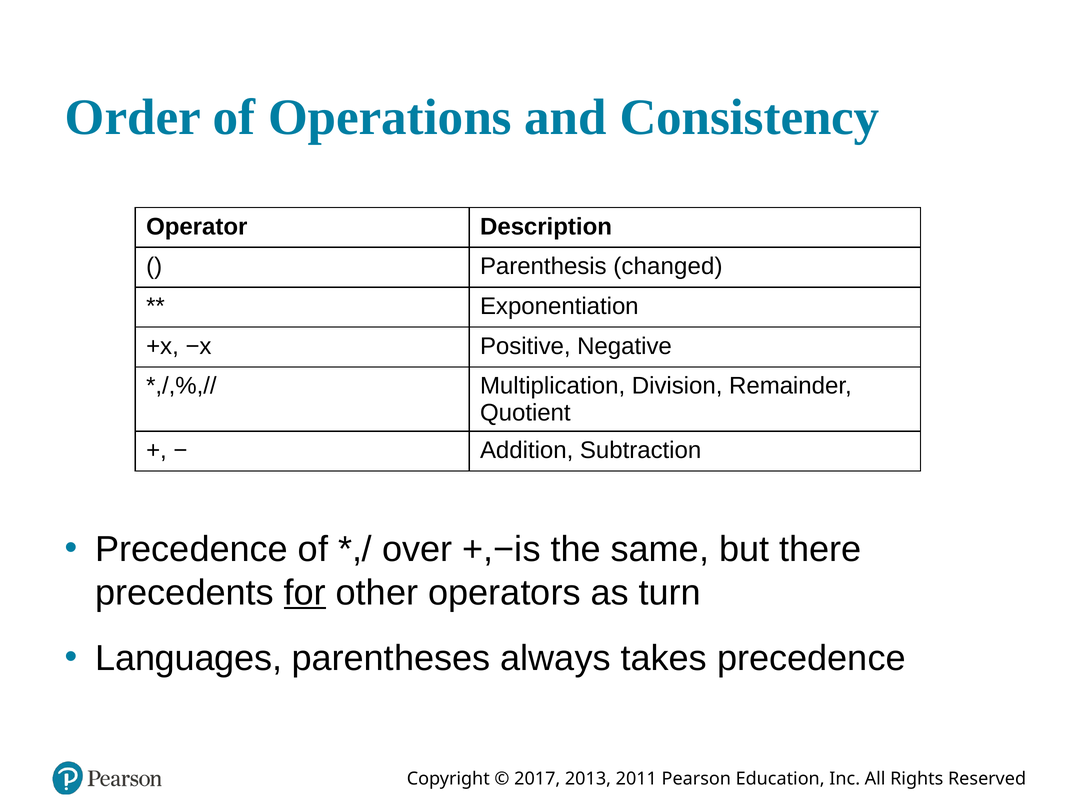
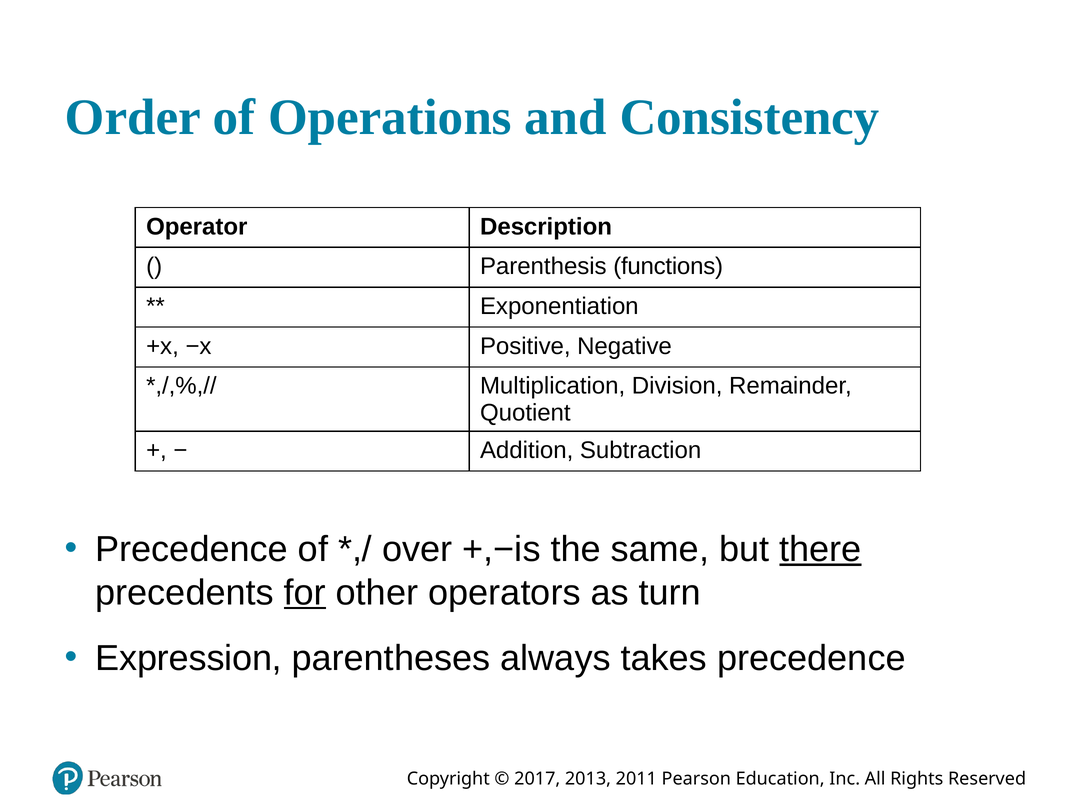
changed: changed -> functions
there underline: none -> present
Languages: Languages -> Expression
